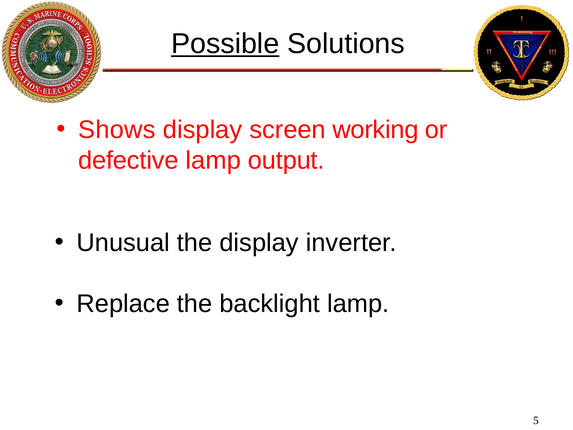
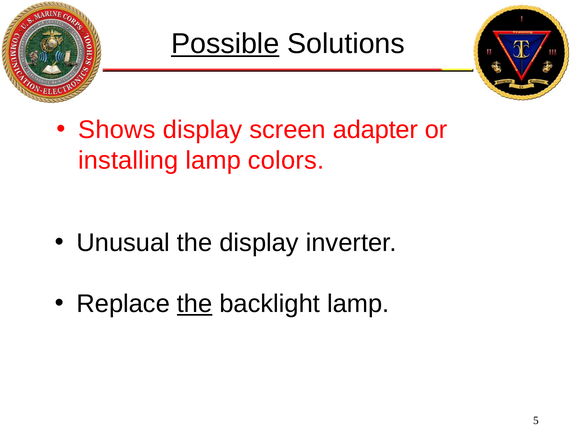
working: working -> adapter
defective: defective -> installing
output: output -> colors
the at (195, 304) underline: none -> present
